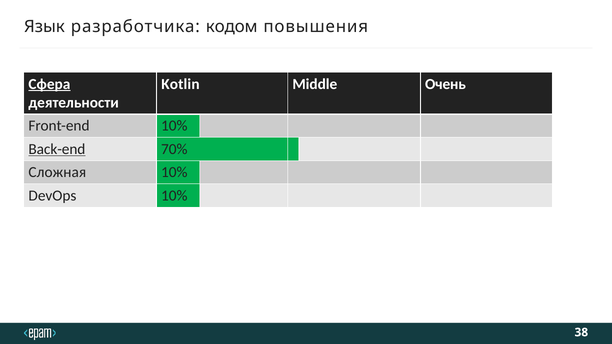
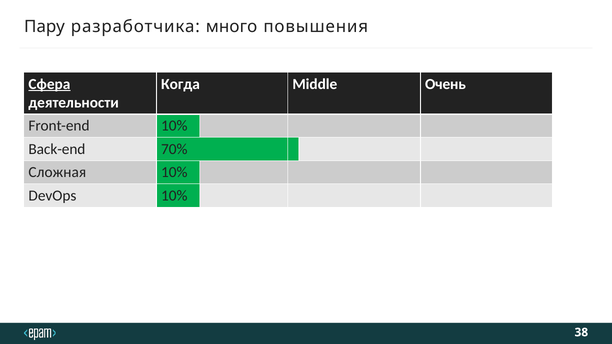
Язык: Язык -> Пару
кодом: кодом -> много
Kotlin: Kotlin -> Когда
Back-end underline: present -> none
